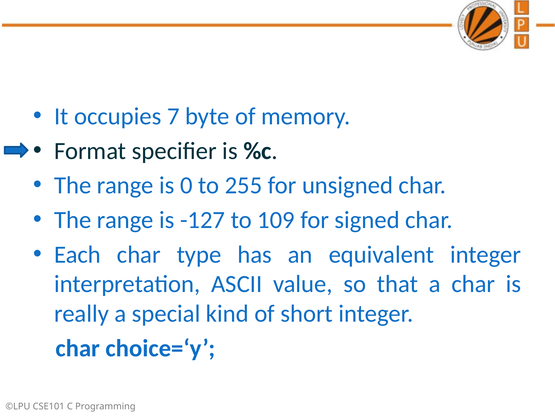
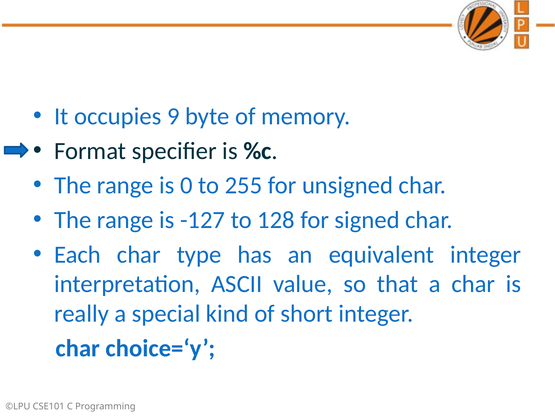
7: 7 -> 9
109: 109 -> 128
